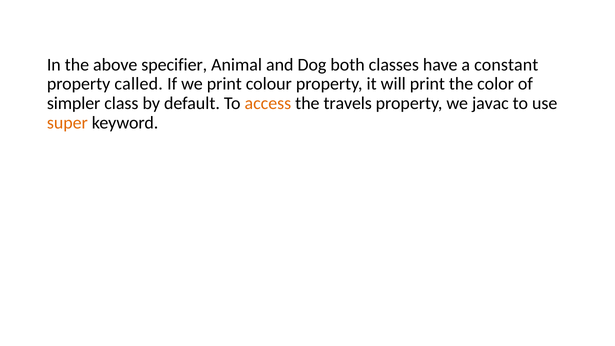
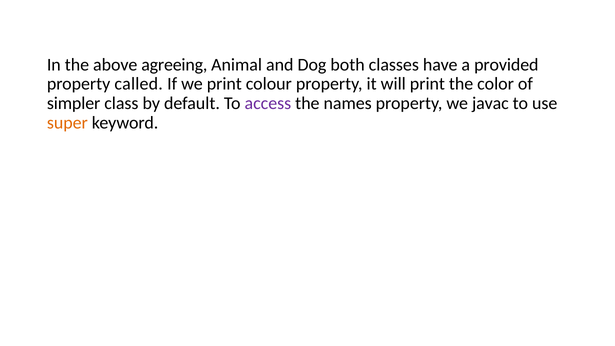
specifier: specifier -> agreeing
constant: constant -> provided
access colour: orange -> purple
travels: travels -> names
